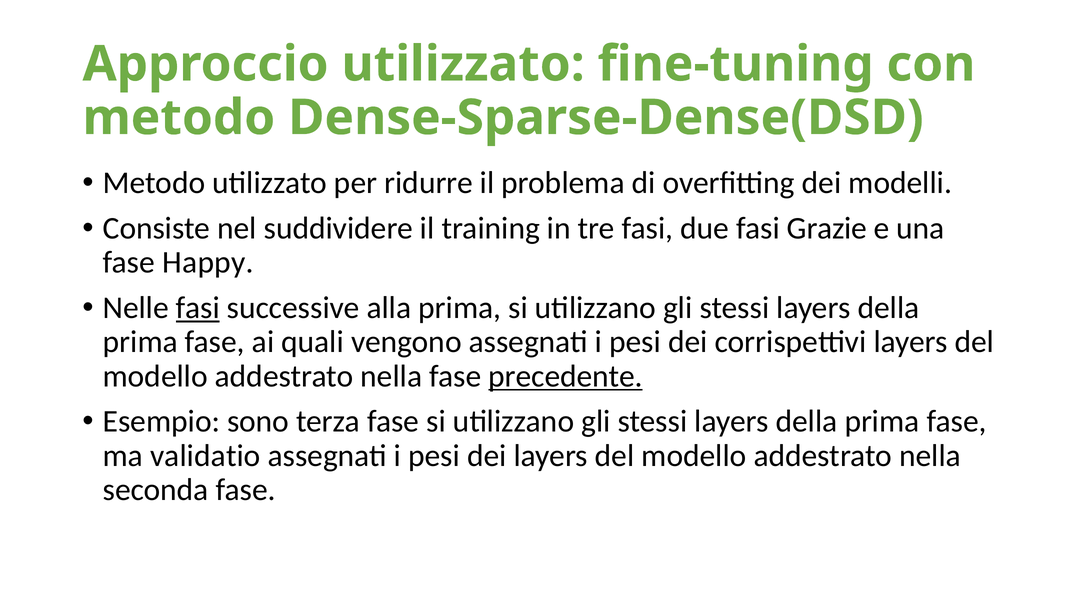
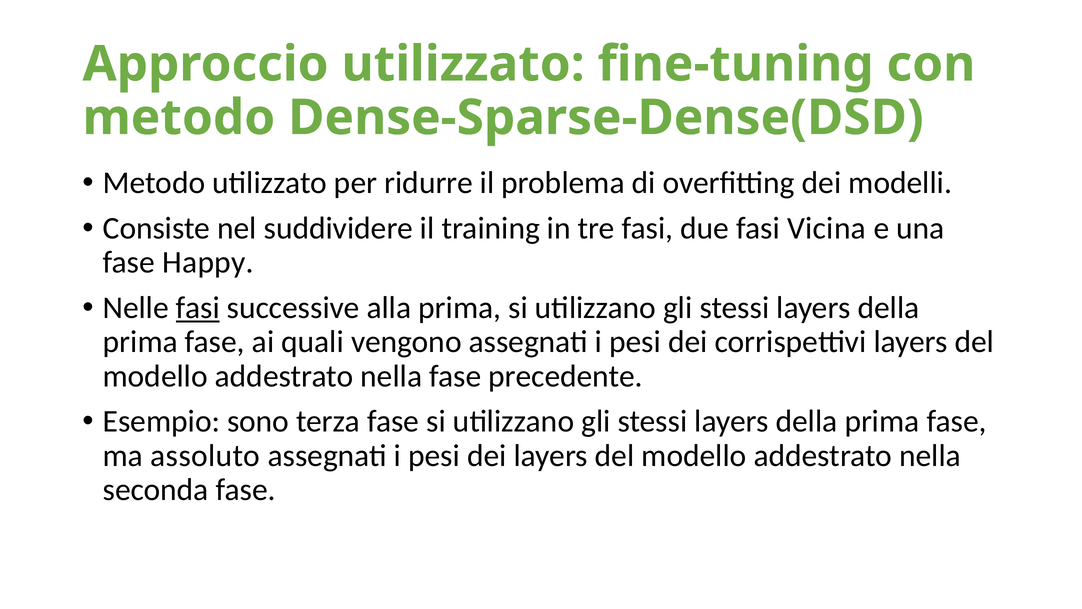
Grazie: Grazie -> Vicina
precedente underline: present -> none
validatio: validatio -> assoluto
